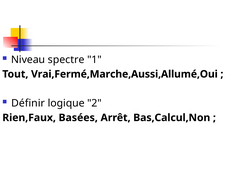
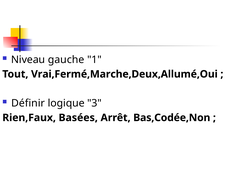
spectre: spectre -> gauche
Vrai,Fermé,Marche,Aussi,Allumé,Oui: Vrai,Fermé,Marche,Aussi,Allumé,Oui -> Vrai,Fermé,Marche,Deux,Allumé,Oui
2: 2 -> 3
Bas,Calcul,Non: Bas,Calcul,Non -> Bas,Codée,Non
